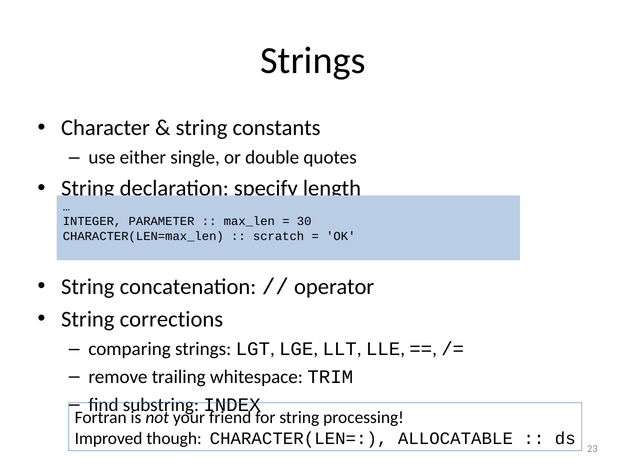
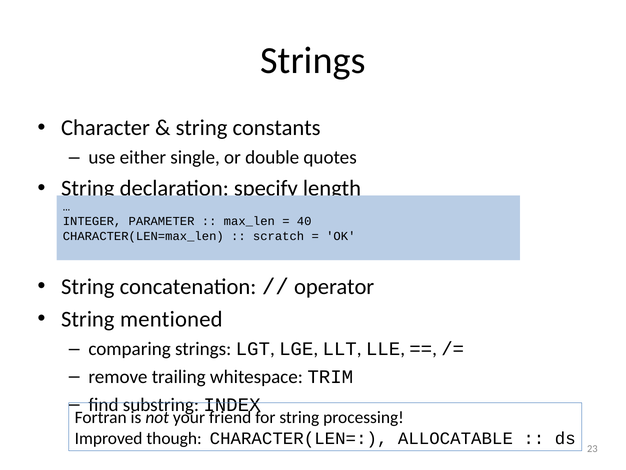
30: 30 -> 40
corrections: corrections -> mentioned
